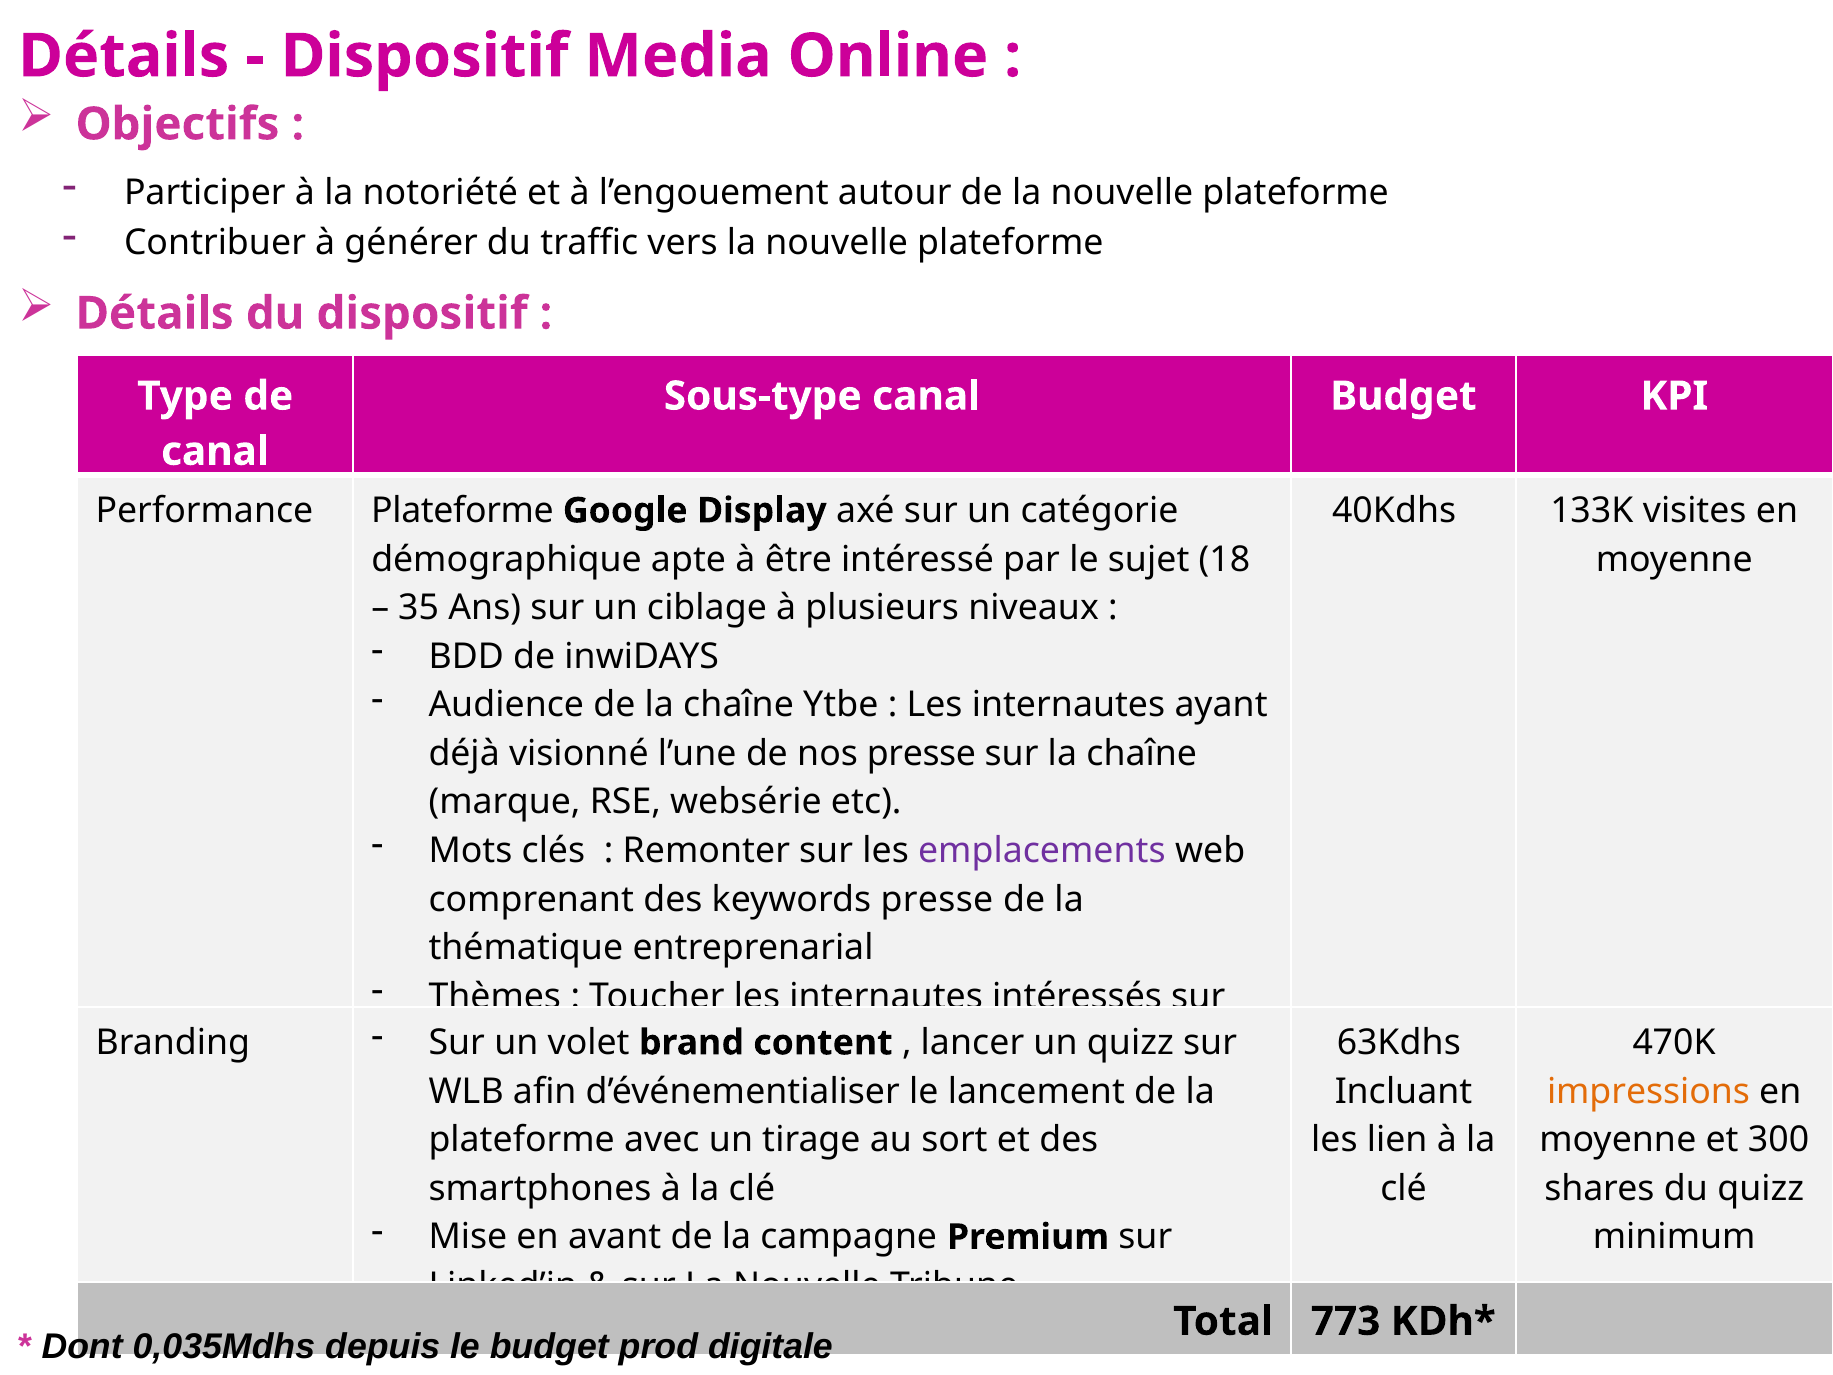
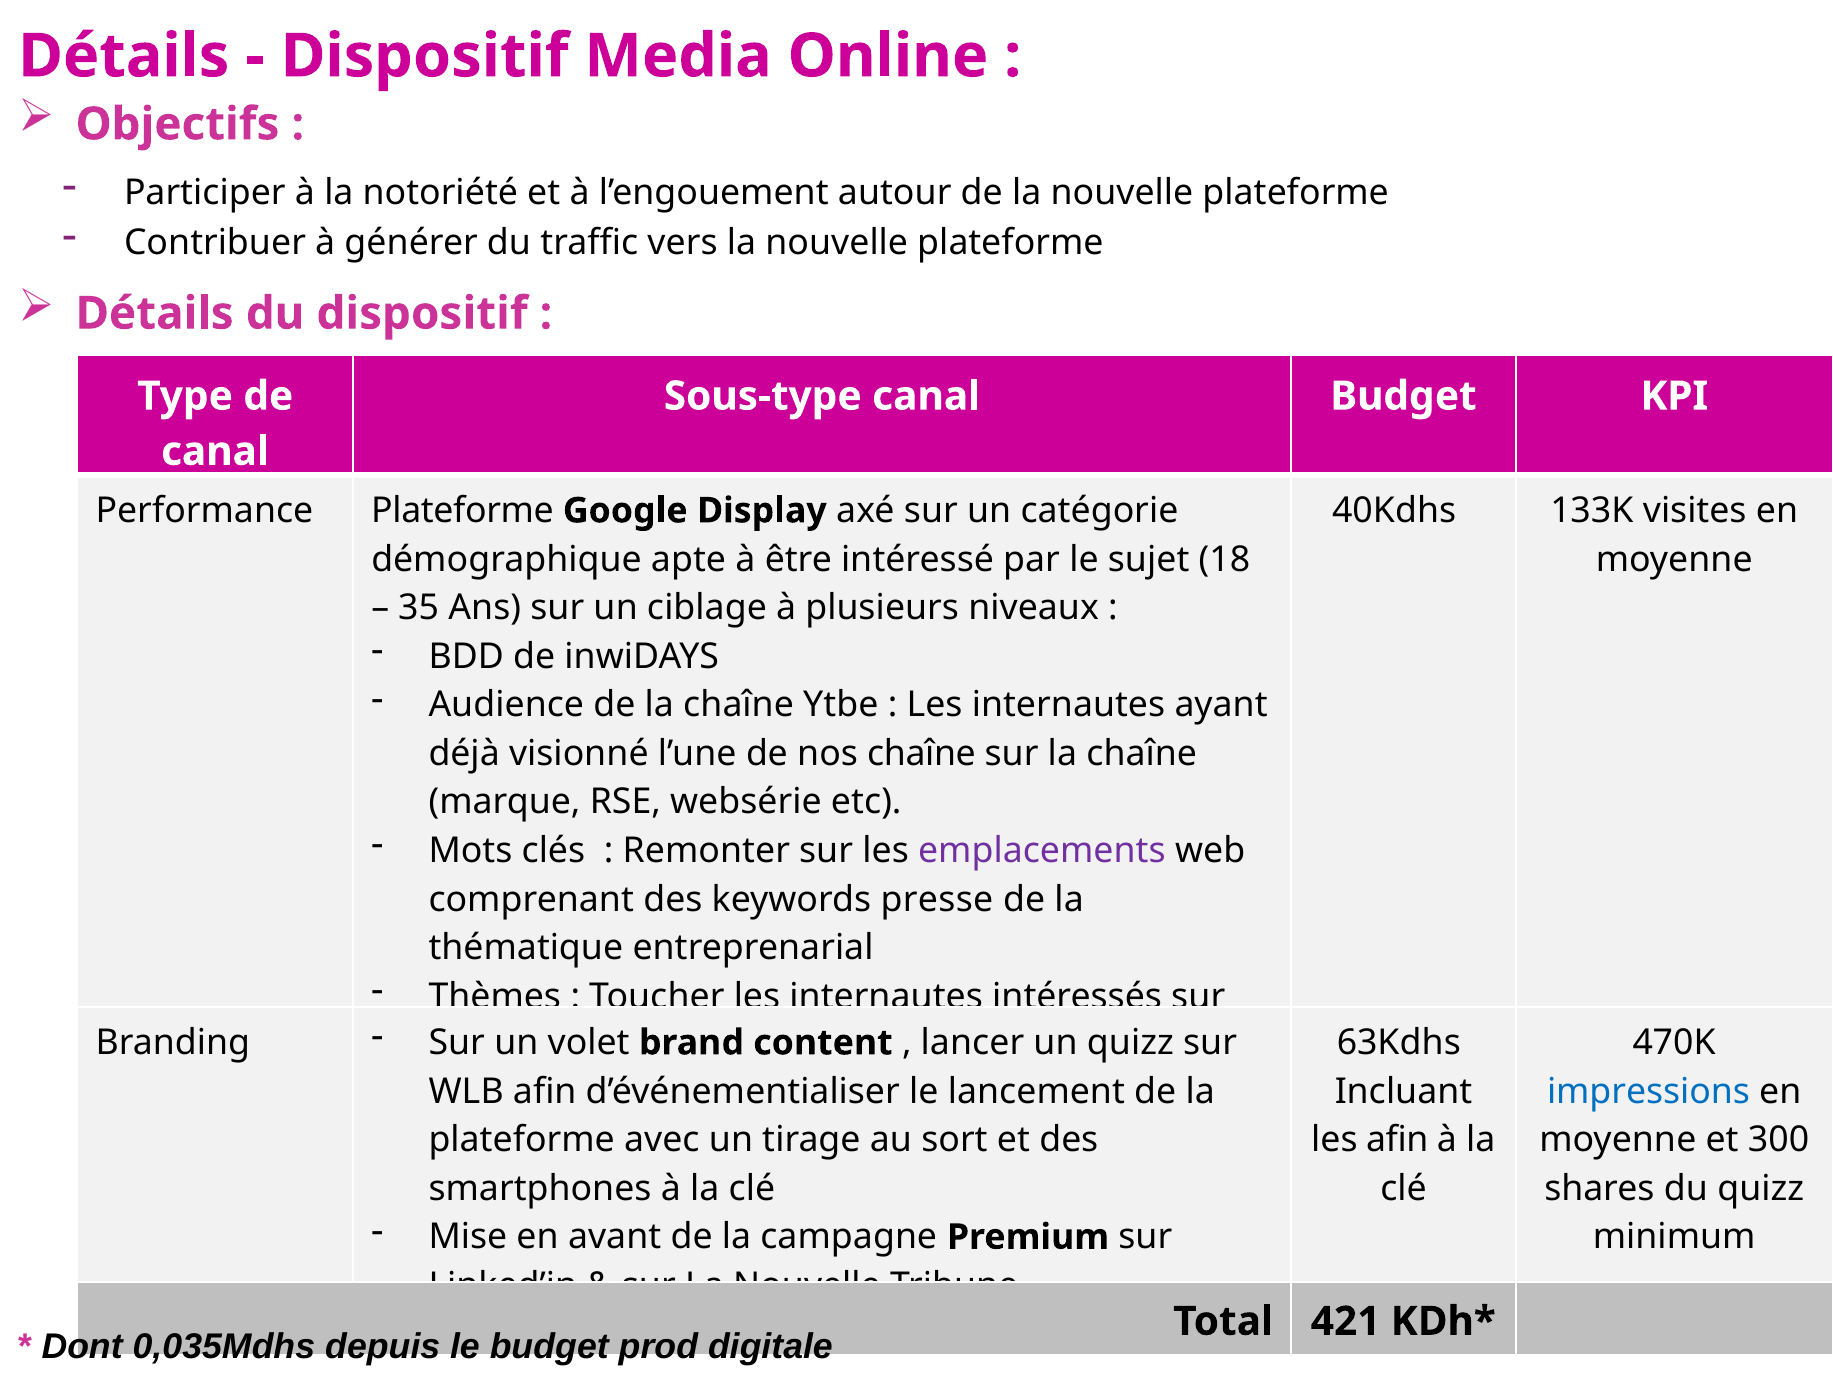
nos presse: presse -> chaîne
impressions colour: orange -> blue
les lien: lien -> afin
773: 773 -> 421
